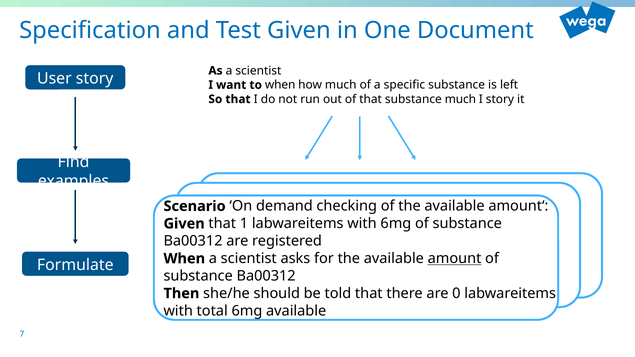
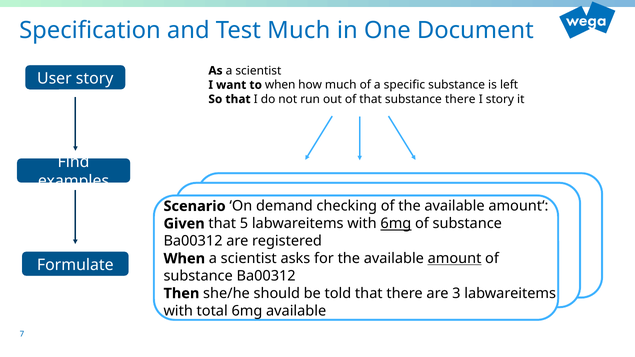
Test Given: Given -> Much
substance much: much -> there
1: 1 -> 5
6mg at (396, 224) underline: none -> present
0: 0 -> 3
